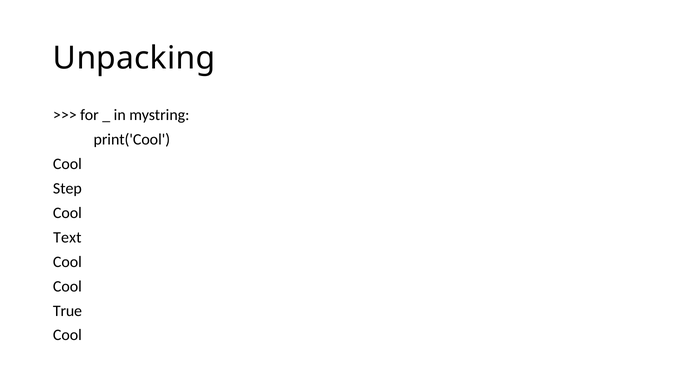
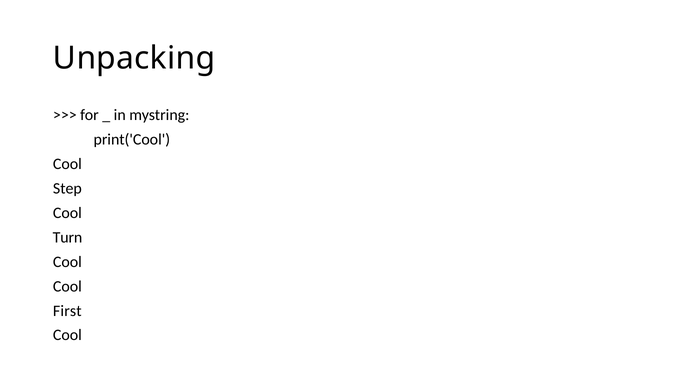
Text: Text -> Turn
True: True -> First
